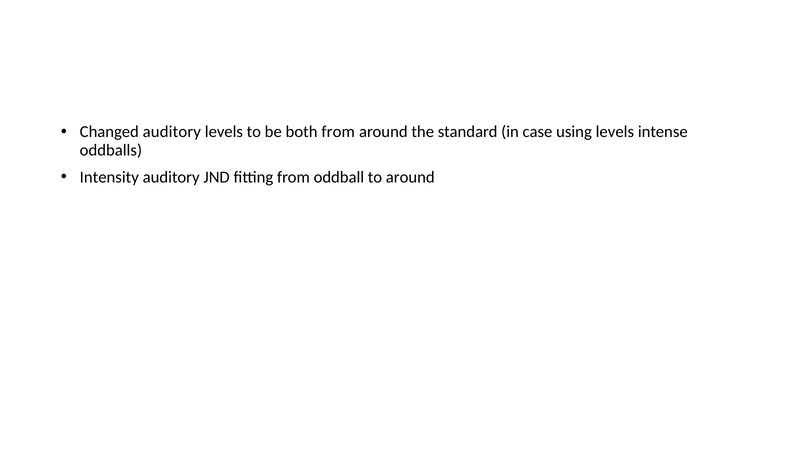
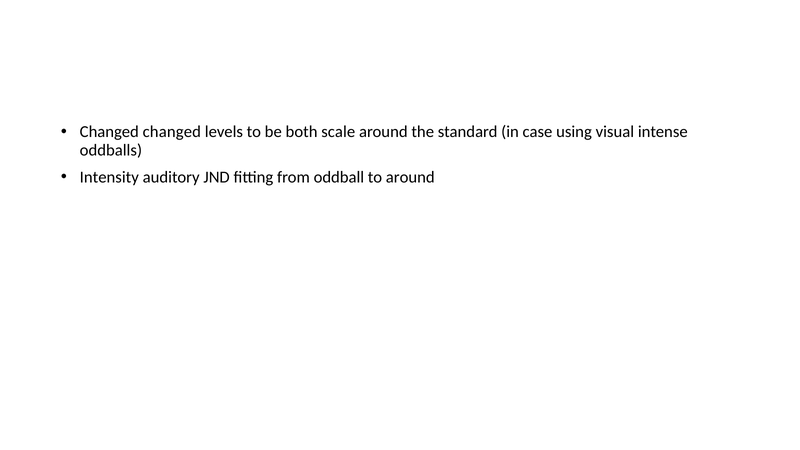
Changed auditory: auditory -> changed
both from: from -> scale
using levels: levels -> visual
